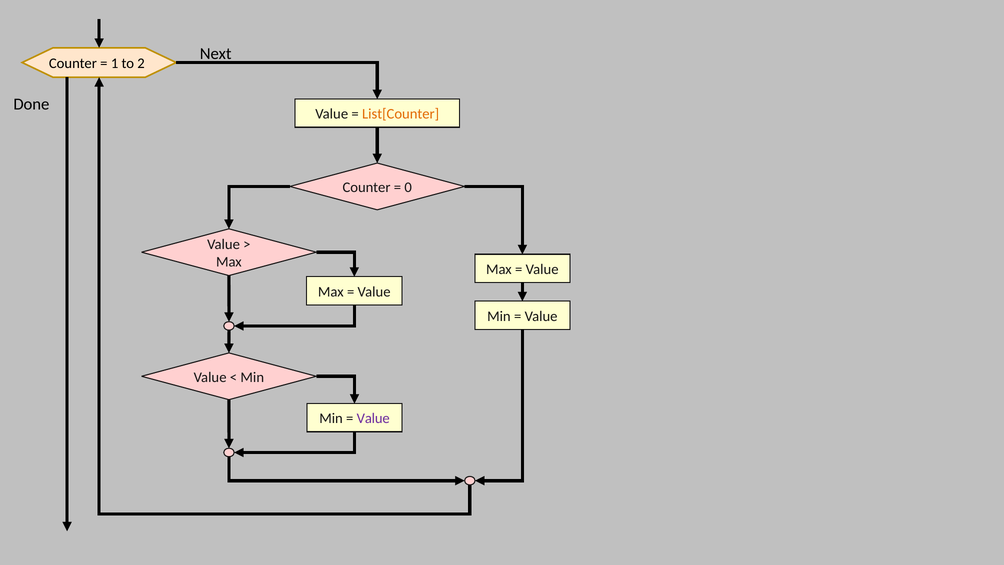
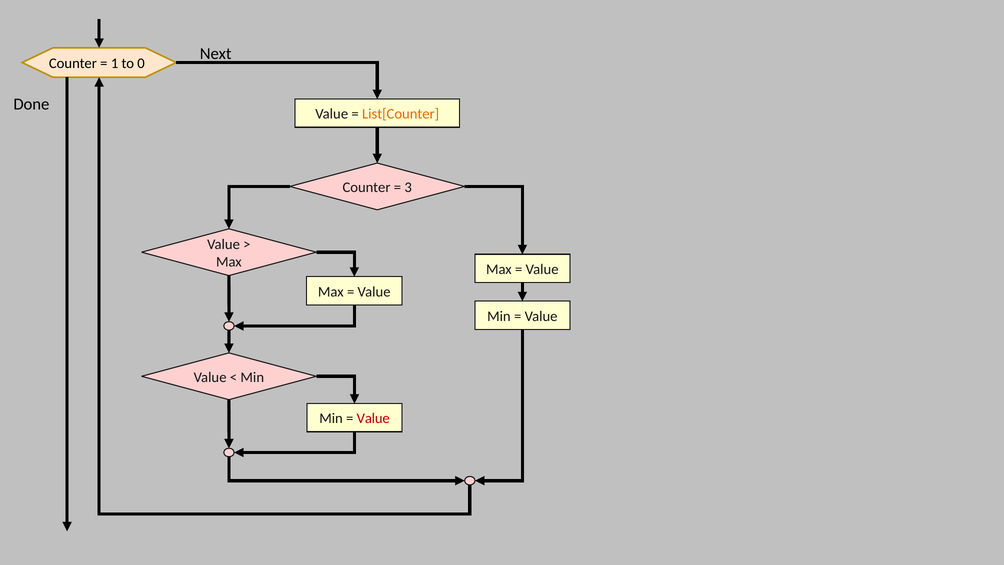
2: 2 -> 0
0: 0 -> 3
Value at (373, 418) colour: purple -> red
